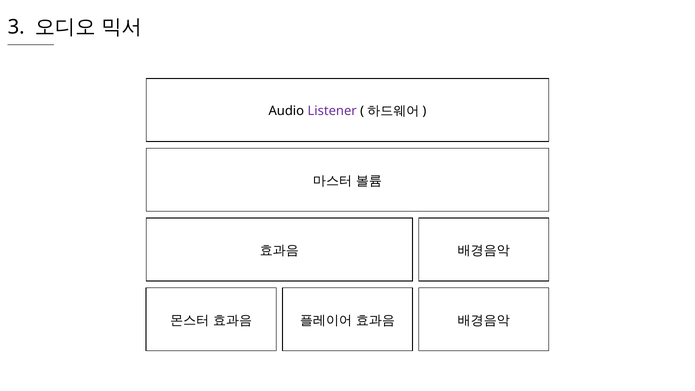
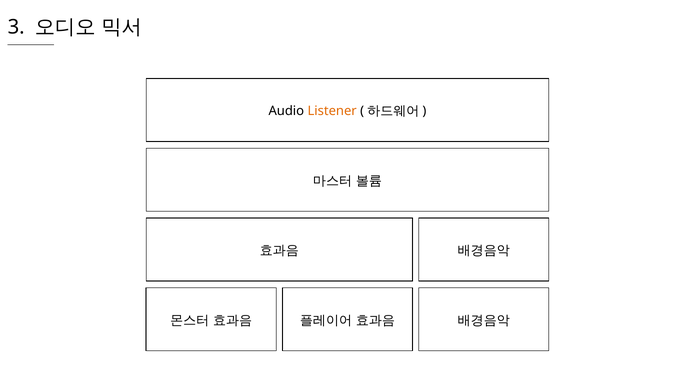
Listener colour: purple -> orange
